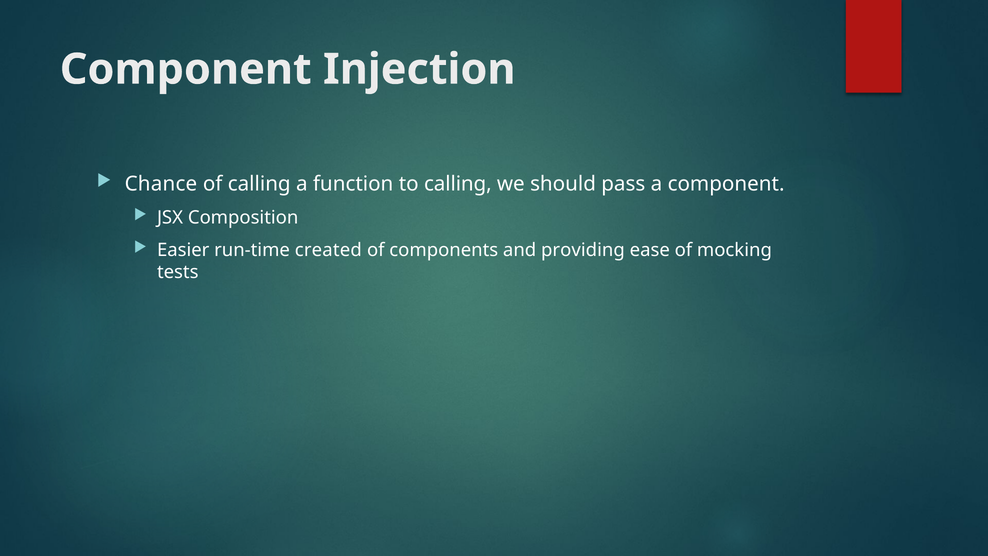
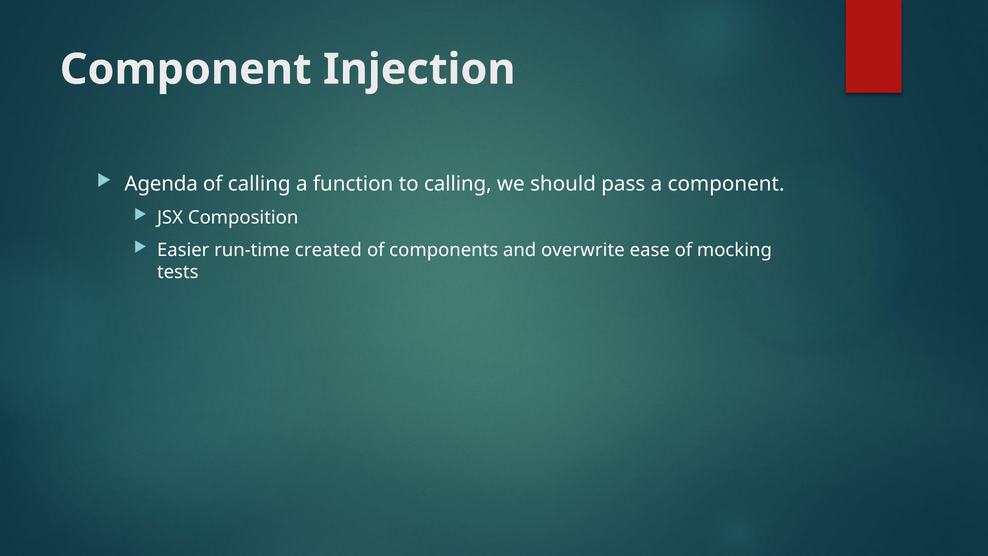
Chance: Chance -> Agenda
providing: providing -> overwrite
